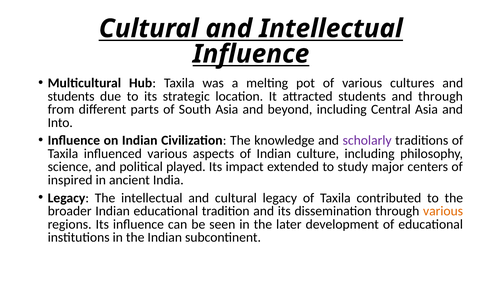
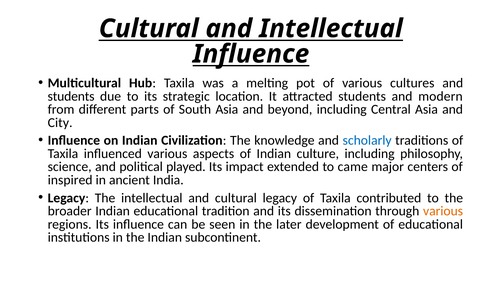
and through: through -> modern
Into: Into -> City
scholarly colour: purple -> blue
study: study -> came
